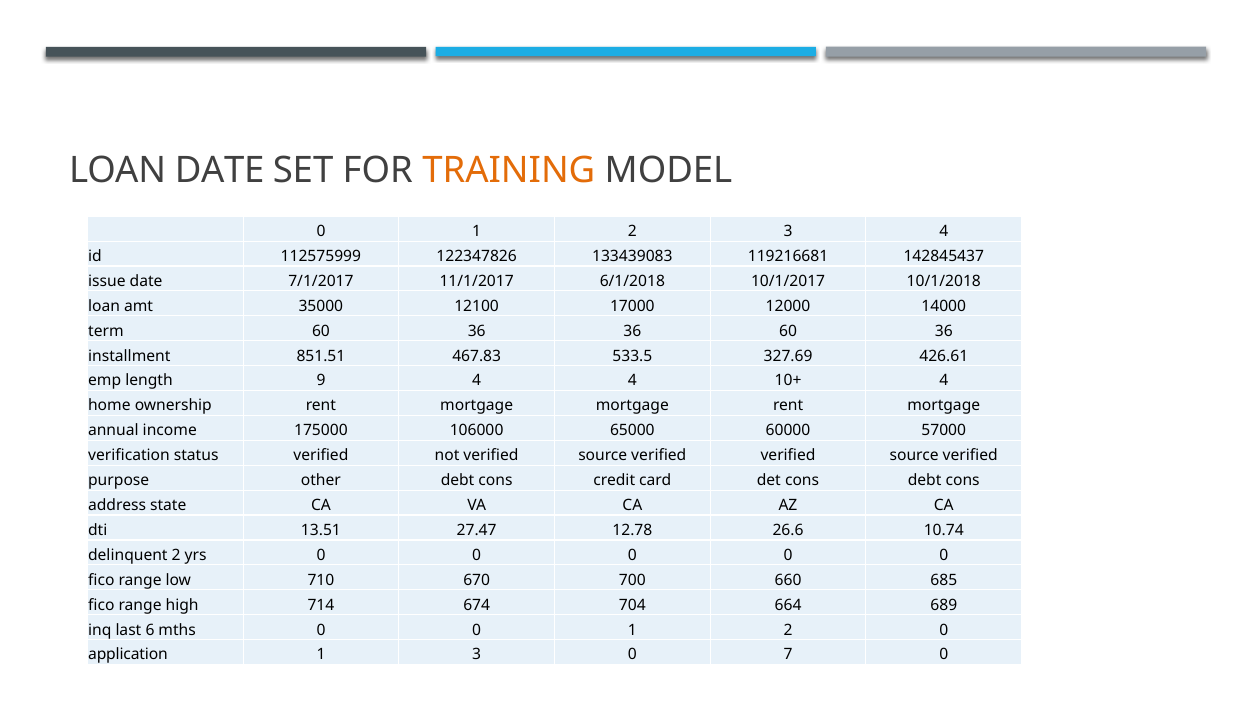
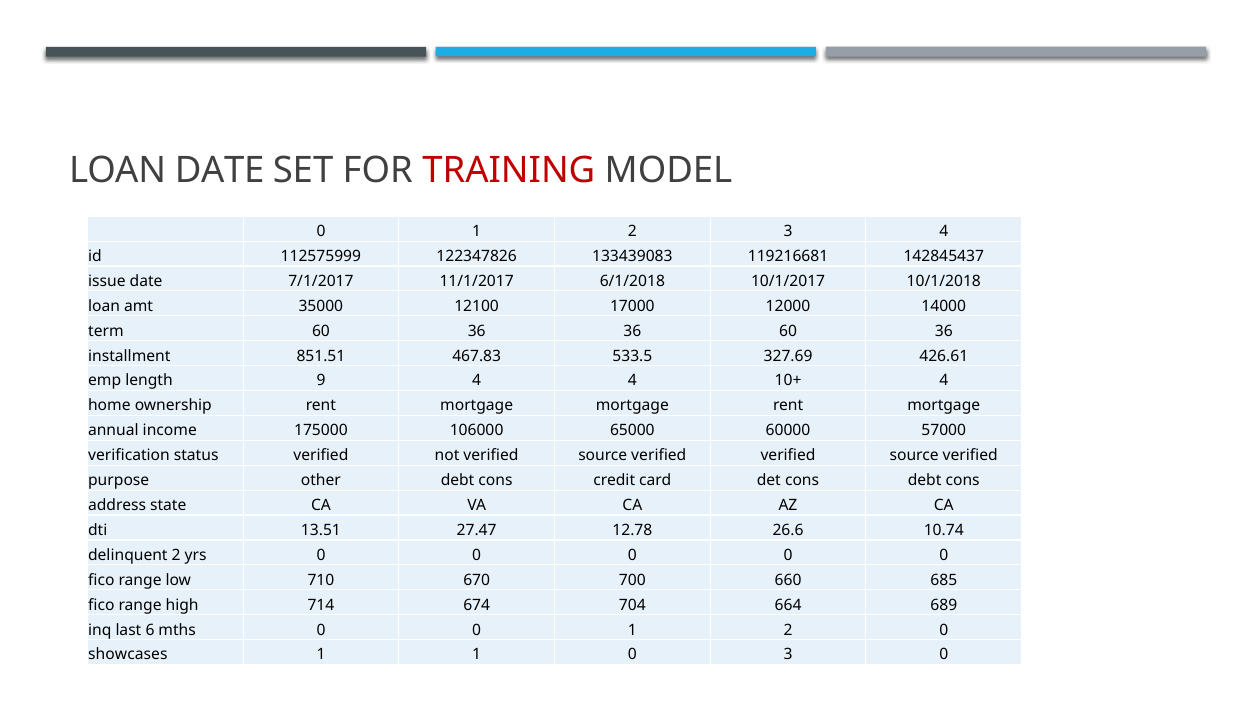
TRAINING colour: orange -> red
application: application -> showcases
1 3: 3 -> 1
0 7: 7 -> 3
